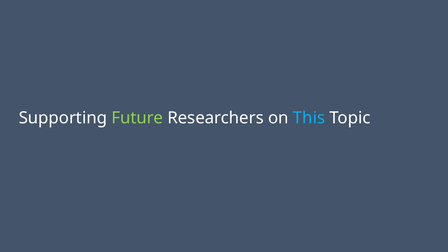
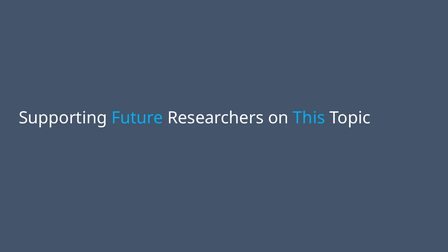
Future colour: light green -> light blue
